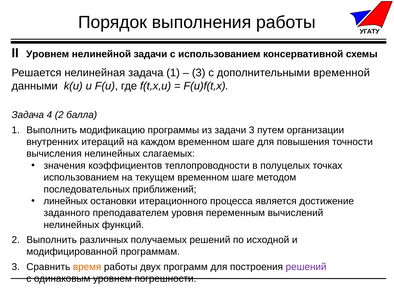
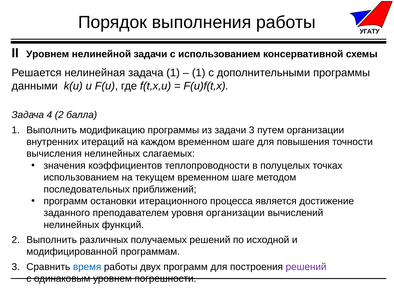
3 at (199, 73): 3 -> 1
дополнительными временной: временной -> программы
линейных at (66, 201): линейных -> программ
уровня переменным: переменным -> организации
время colour: orange -> blue
